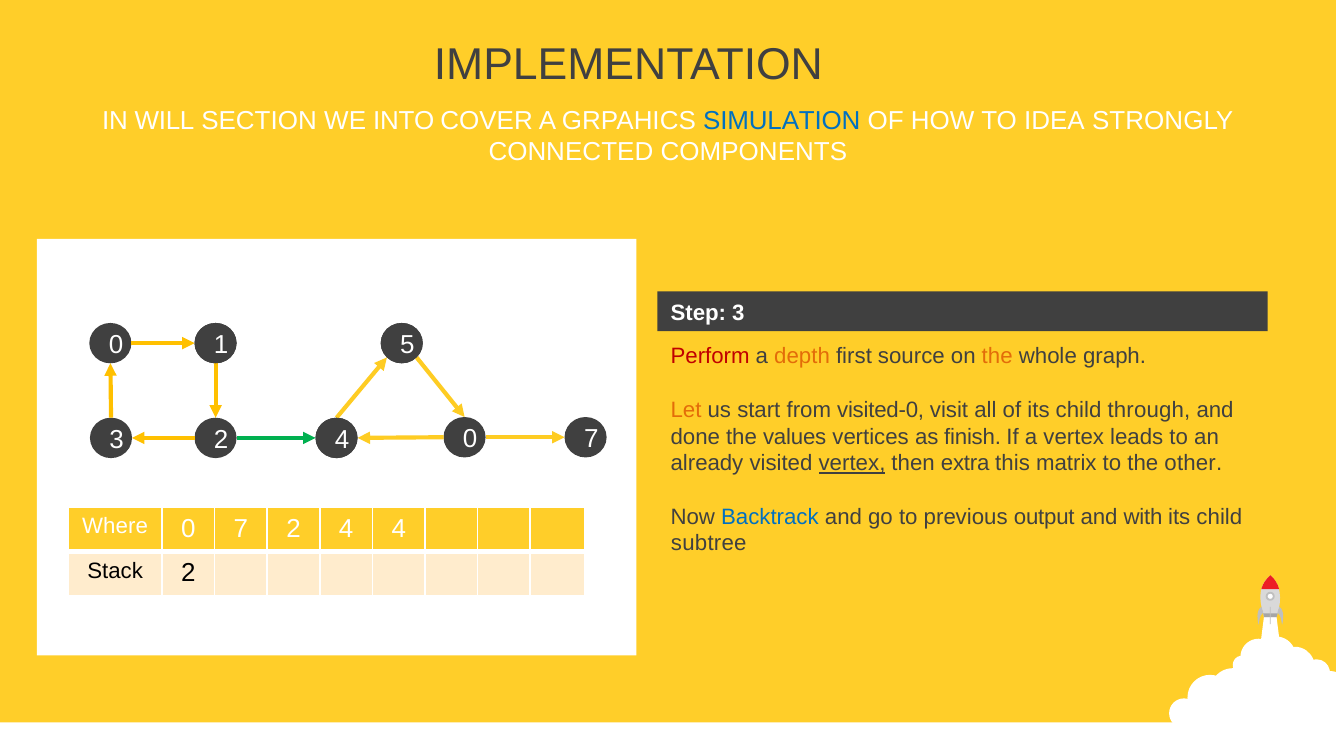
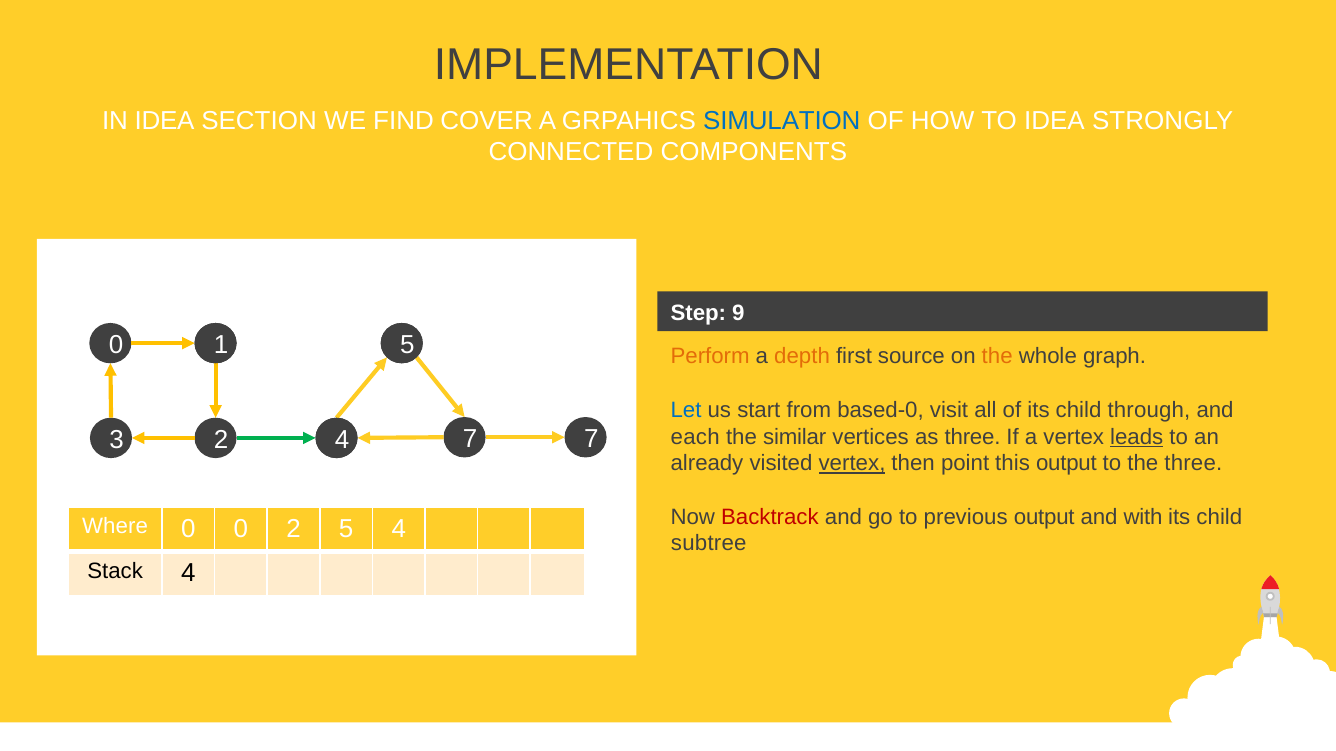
IN WILL: WILL -> IDEA
INTO: INTO -> FIND
Step 3: 3 -> 9
Perform colour: red -> orange
Let colour: orange -> blue
visited-0: visited-0 -> based-0
done: done -> each
values: values -> similar
as finish: finish -> three
leads underline: none -> present
2 0: 0 -> 7
extra: extra -> point
this matrix: matrix -> output
the other: other -> three
Backtrack colour: blue -> red
7 at (241, 529): 7 -> 0
2 4: 4 -> 5
Stack 2: 2 -> 4
